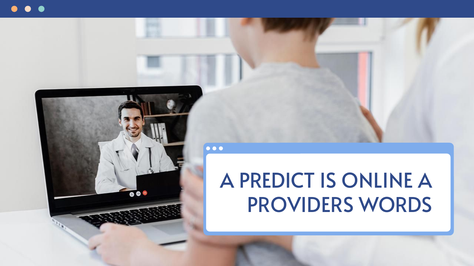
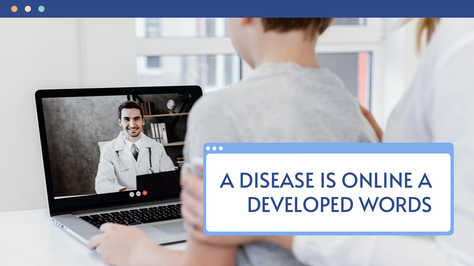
PREDICT: PREDICT -> DISEASE
PROVIDERS: PROVIDERS -> DEVELOPED
